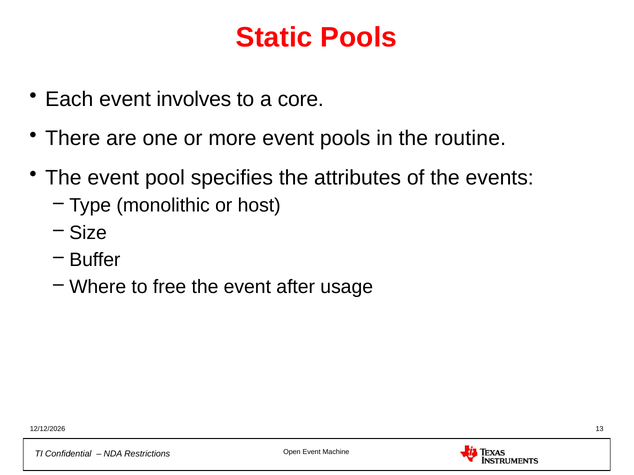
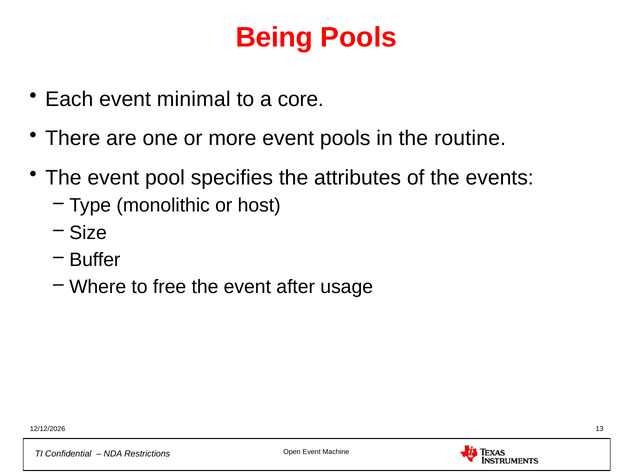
Static: Static -> Being
involves: involves -> minimal
